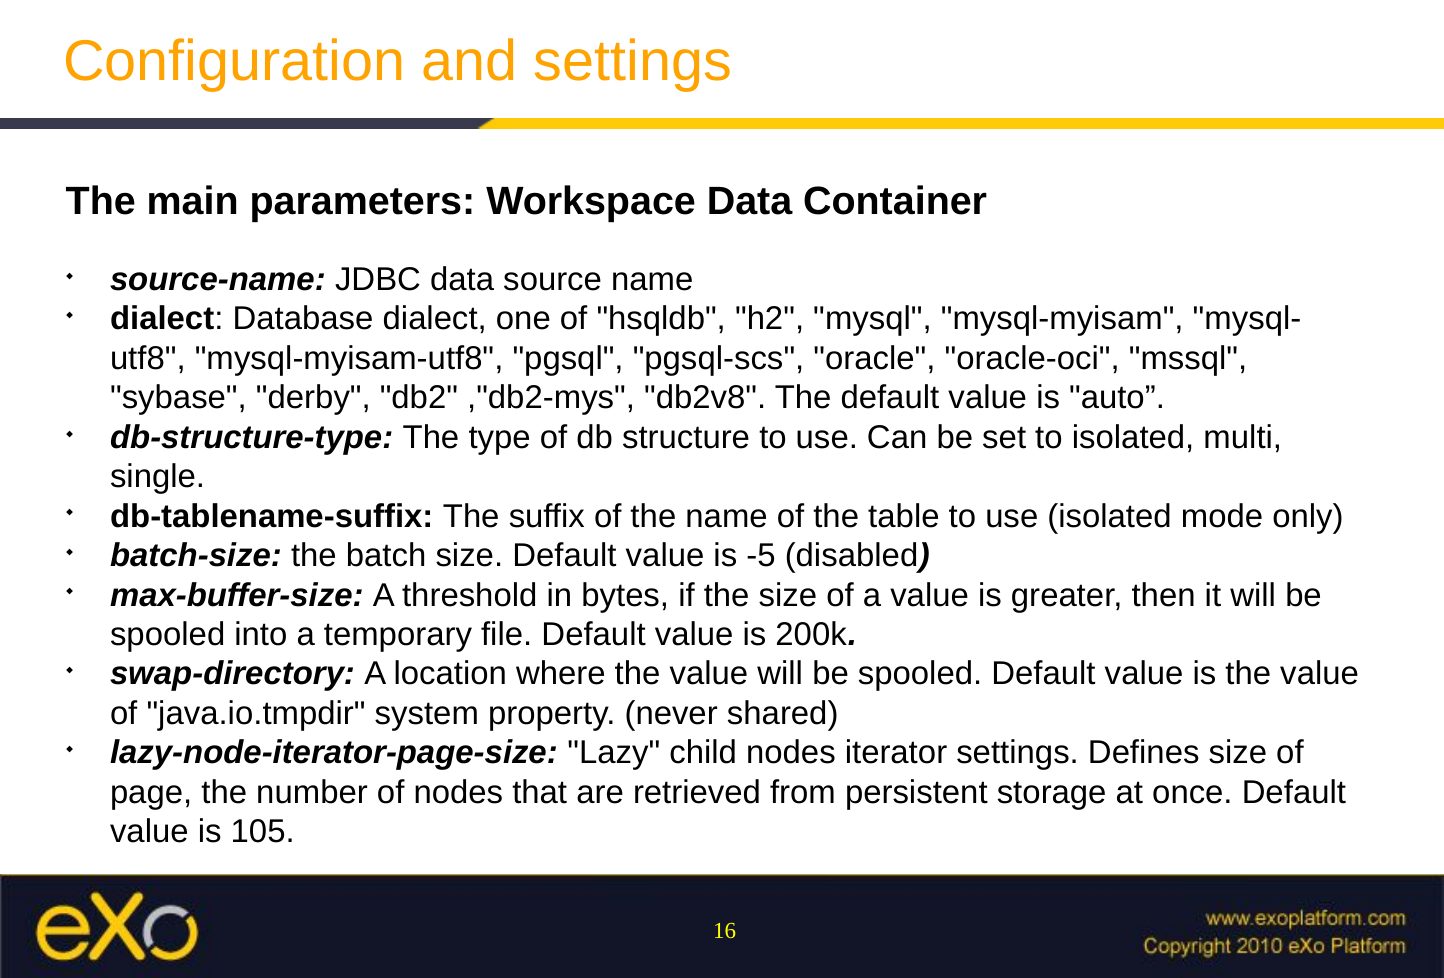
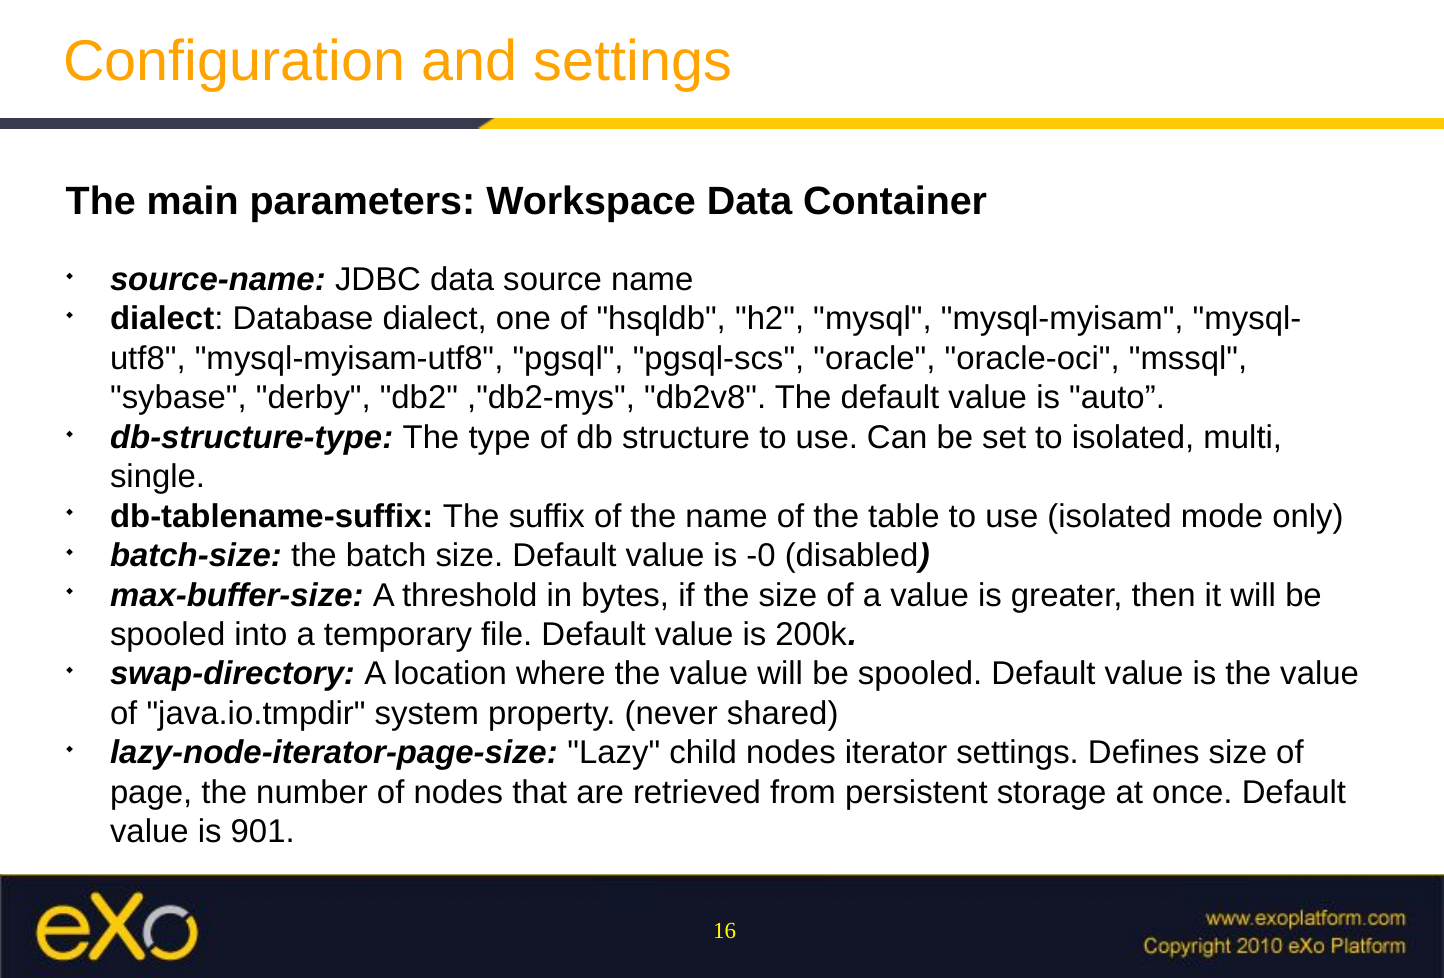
-5: -5 -> -0
105: 105 -> 901
